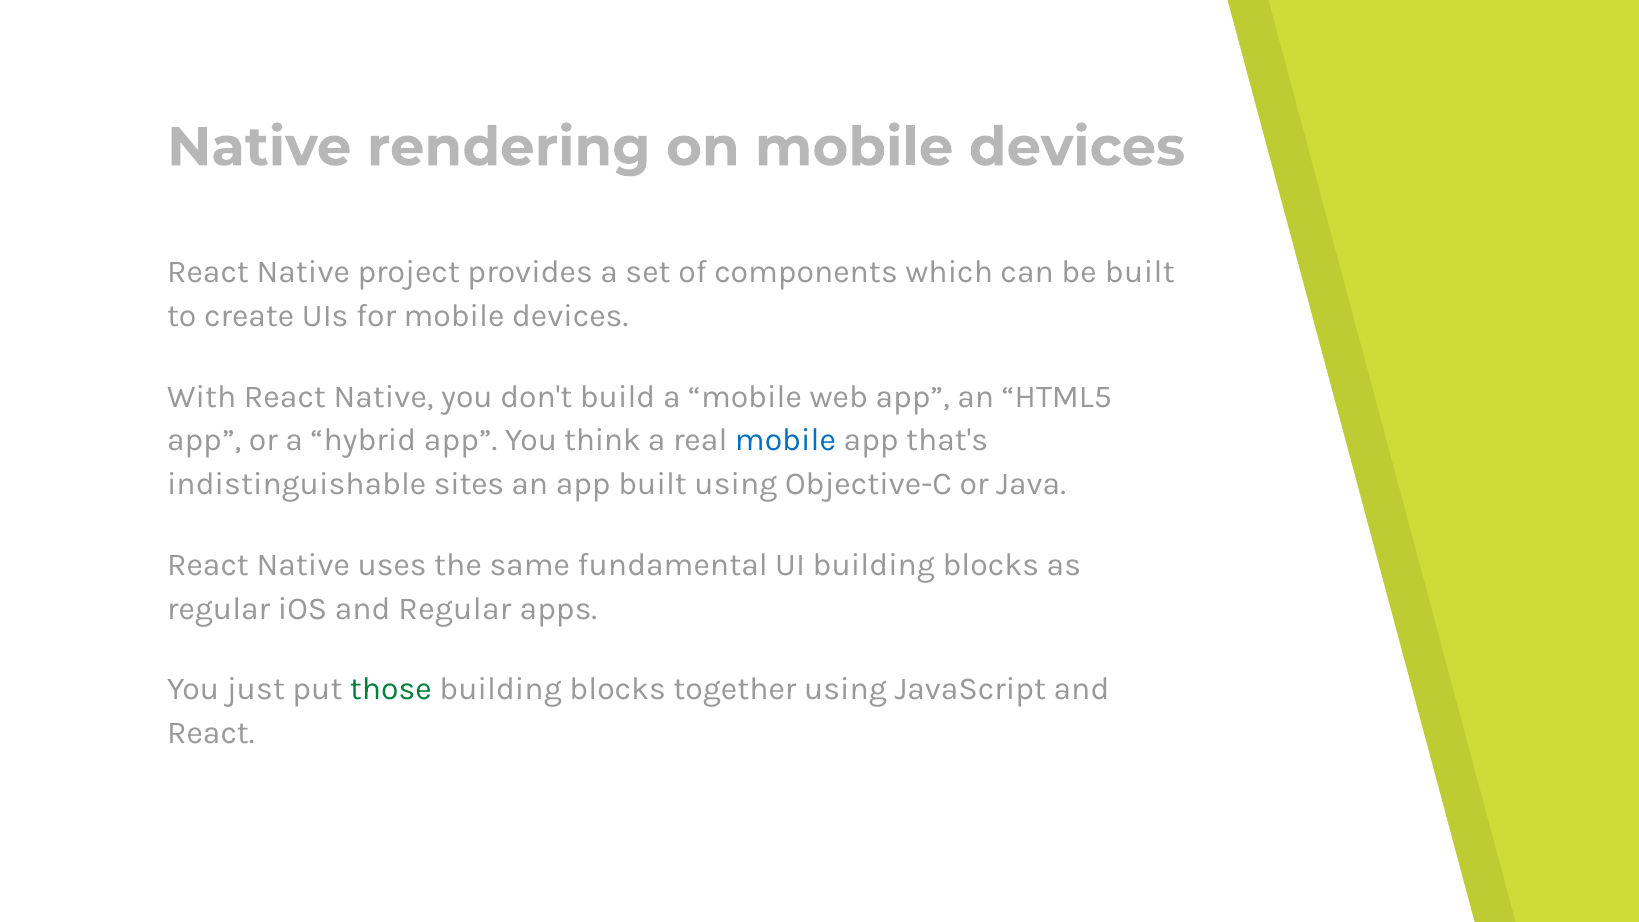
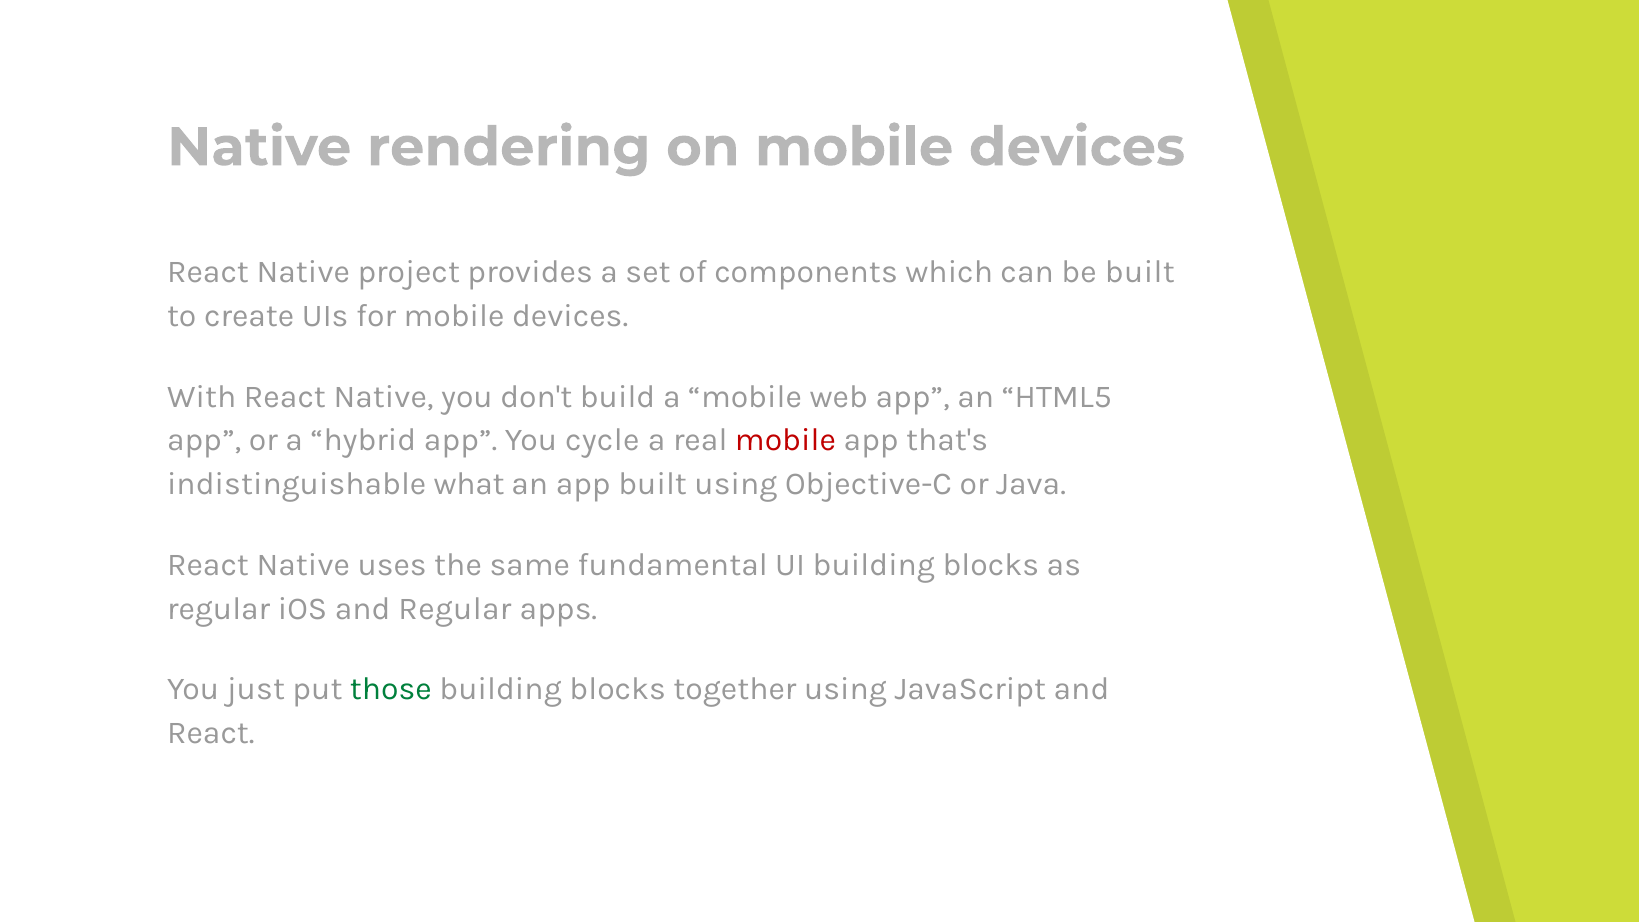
think: think -> cycle
mobile at (785, 440) colour: blue -> red
sites: sites -> what
